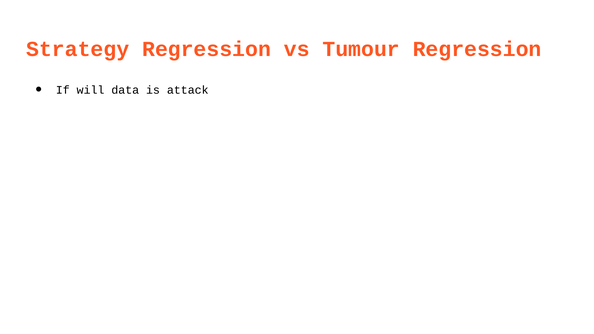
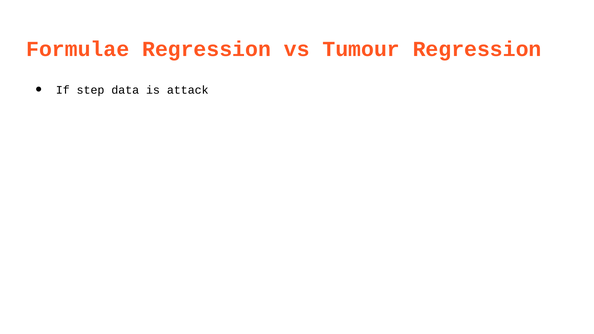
Strategy: Strategy -> Formulae
will: will -> step
